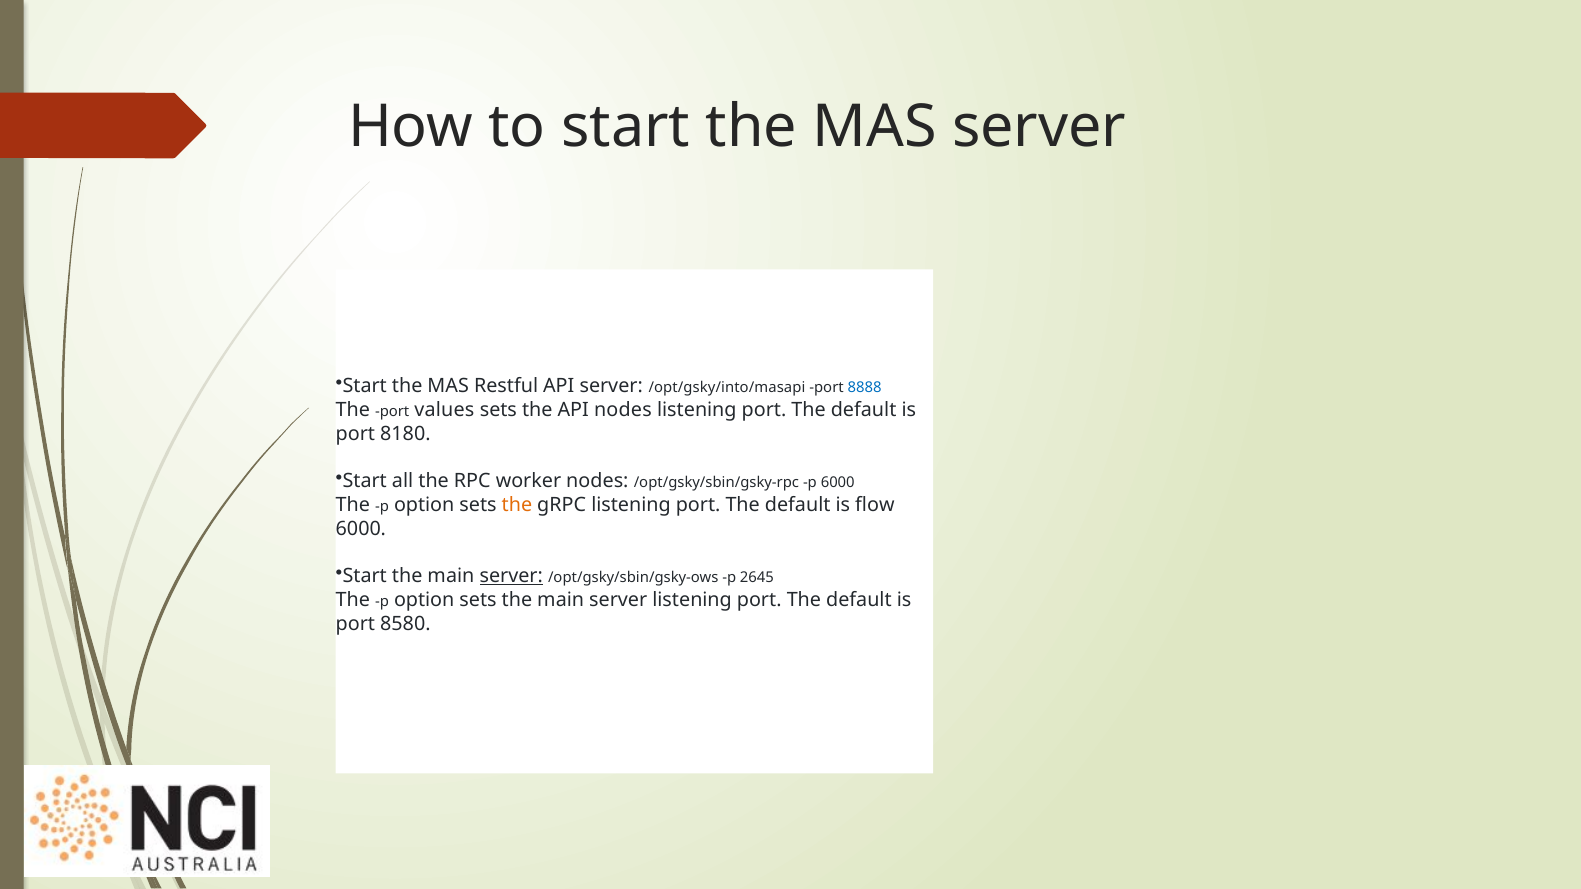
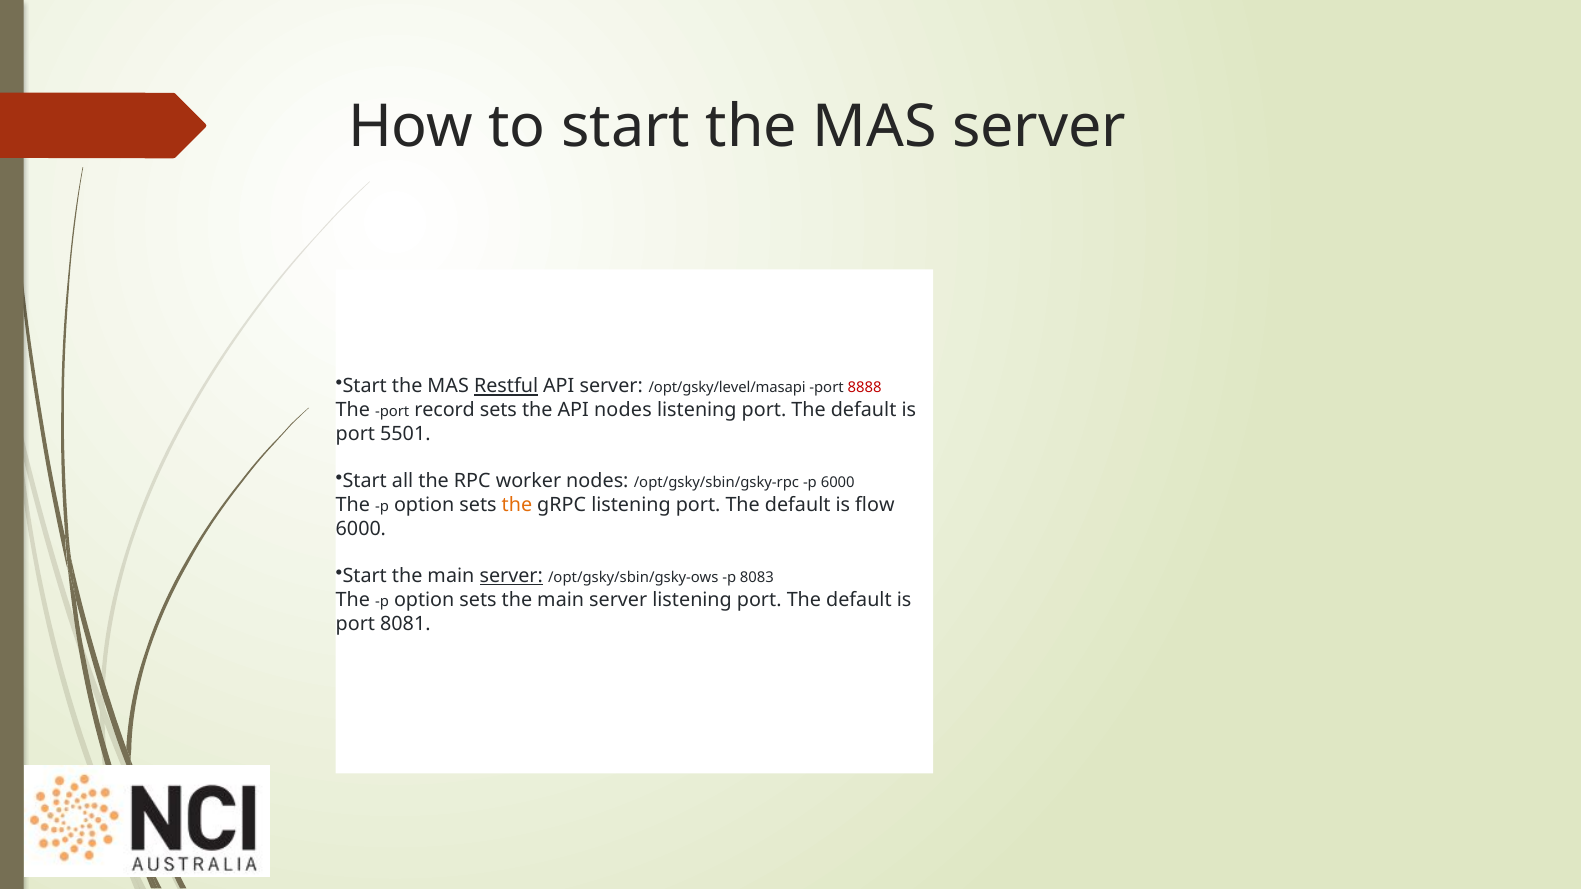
Restful underline: none -> present
/opt/gsky/into/masapi: /opt/gsky/into/masapi -> /opt/gsky/level/masapi
8888 colour: blue -> red
values: values -> record
8180: 8180 -> 5501
2645: 2645 -> 8083
8580: 8580 -> 8081
